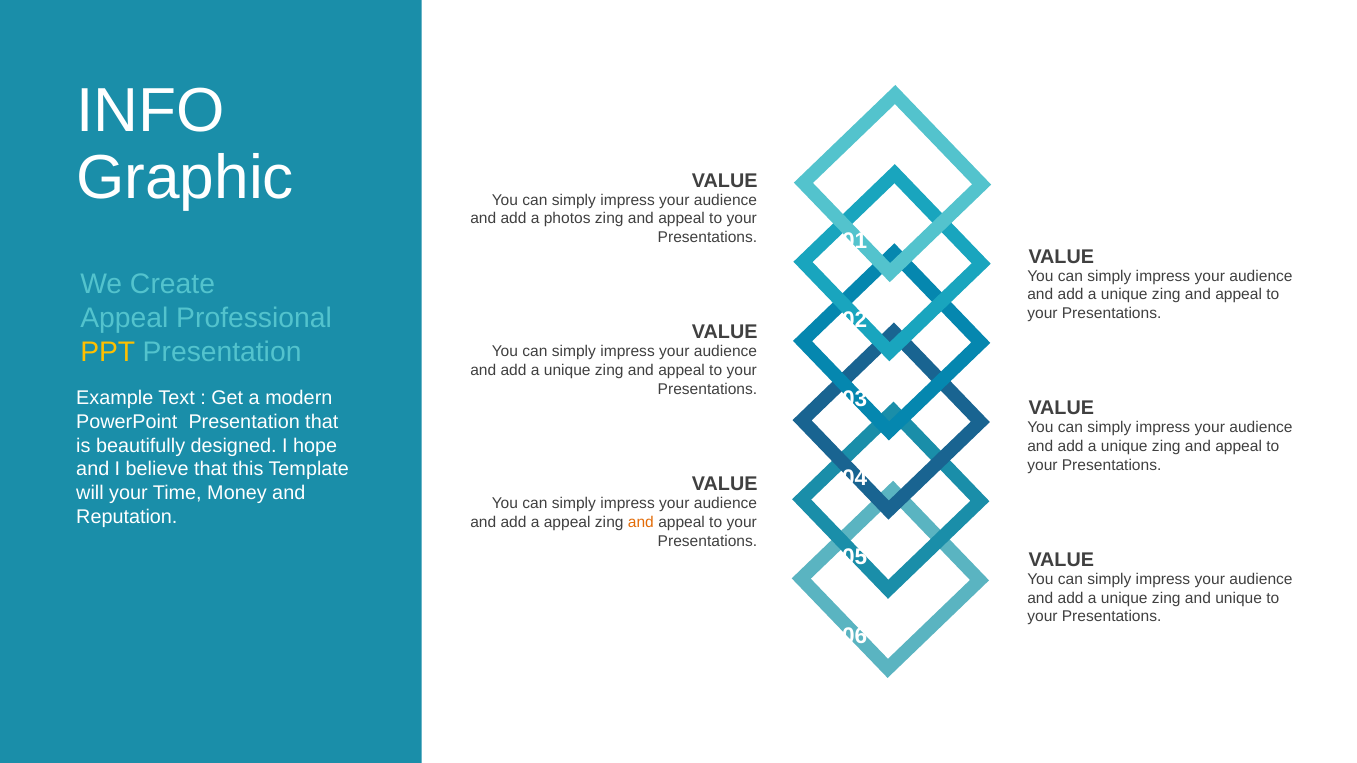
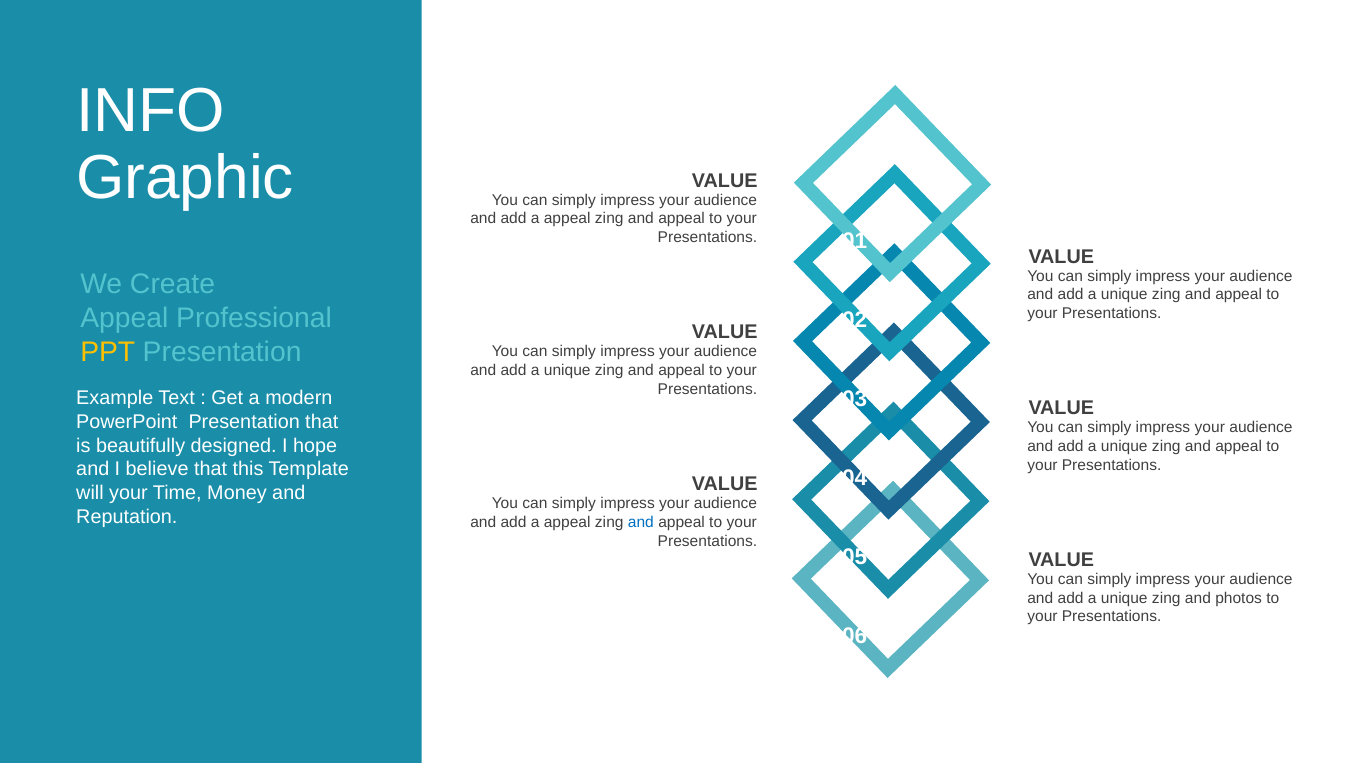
photos at (567, 219): photos -> appeal
and at (641, 522) colour: orange -> blue
and unique: unique -> photos
